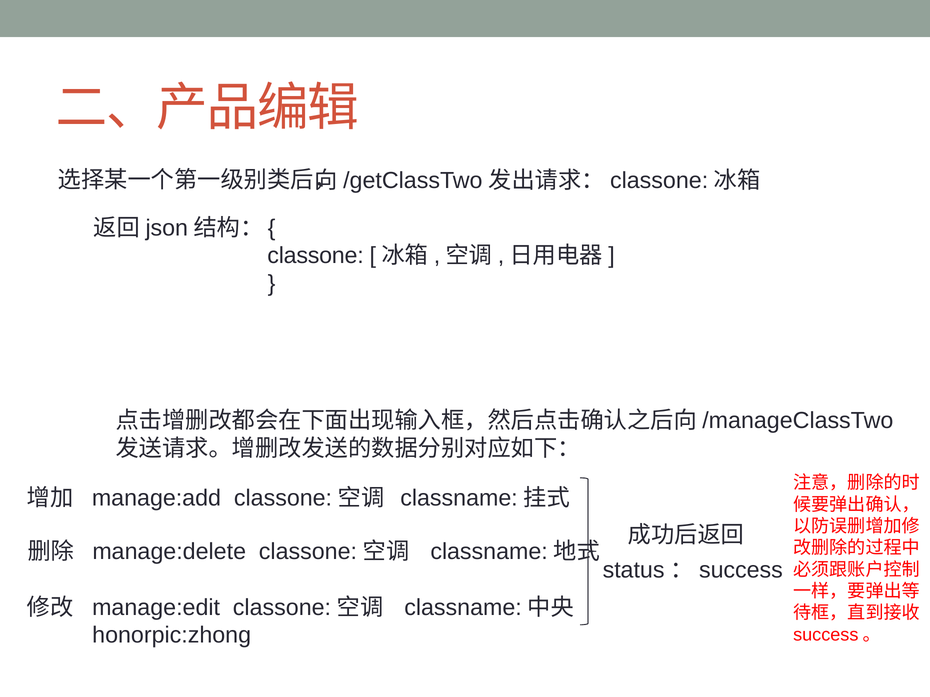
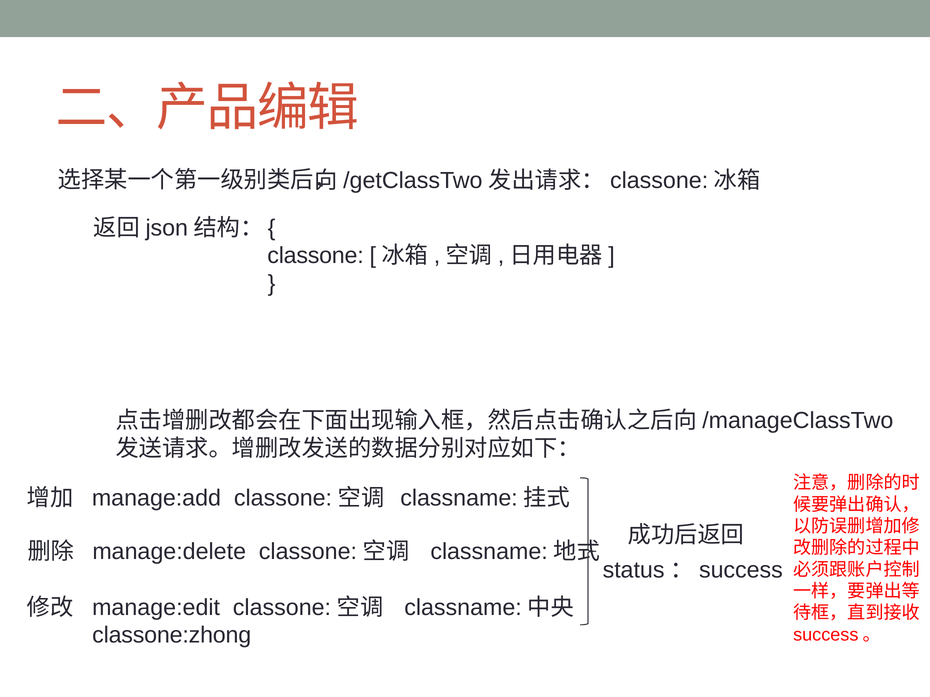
honorpic:zhong: honorpic:zhong -> classone:zhong
